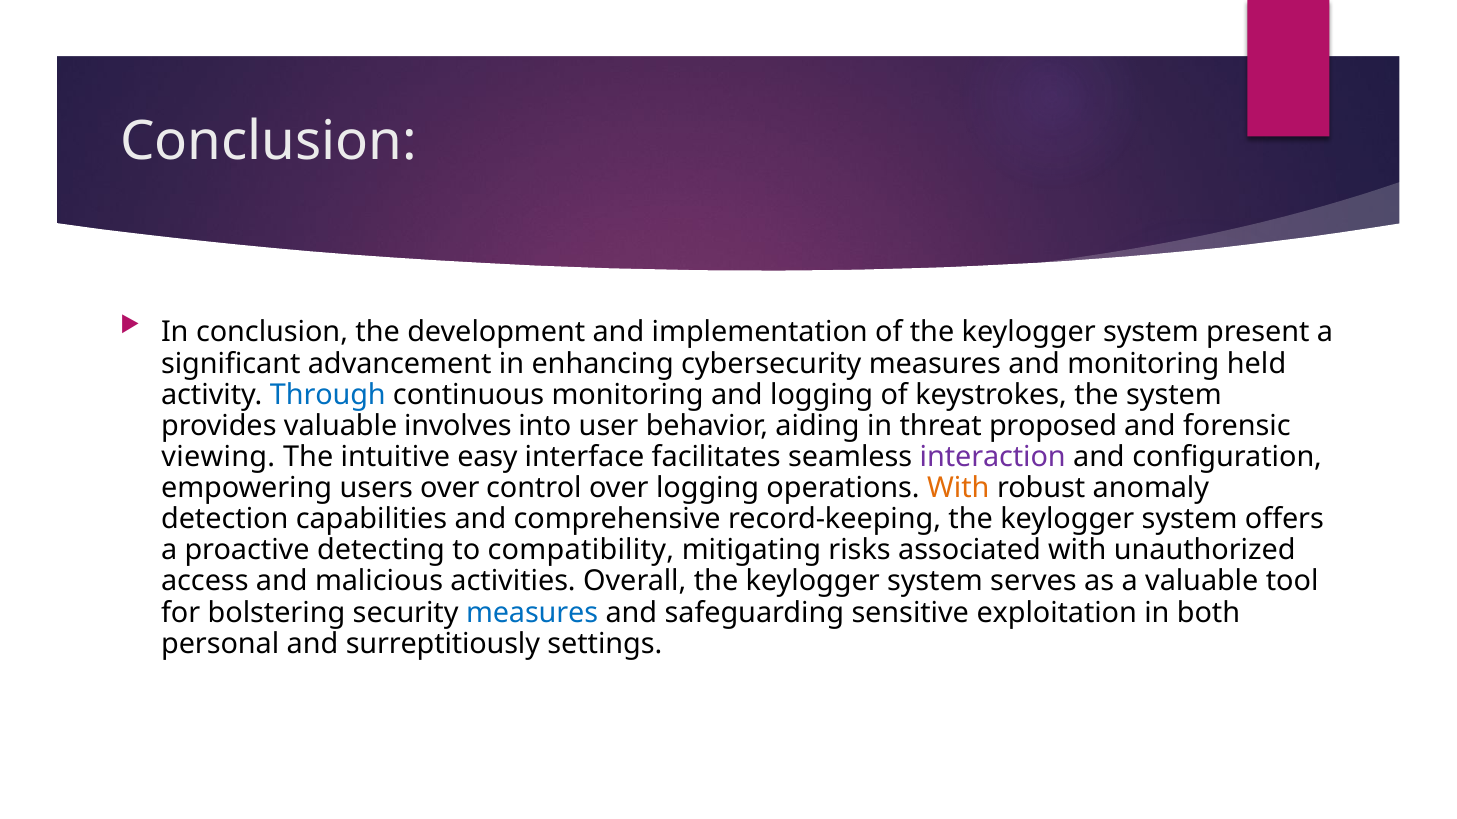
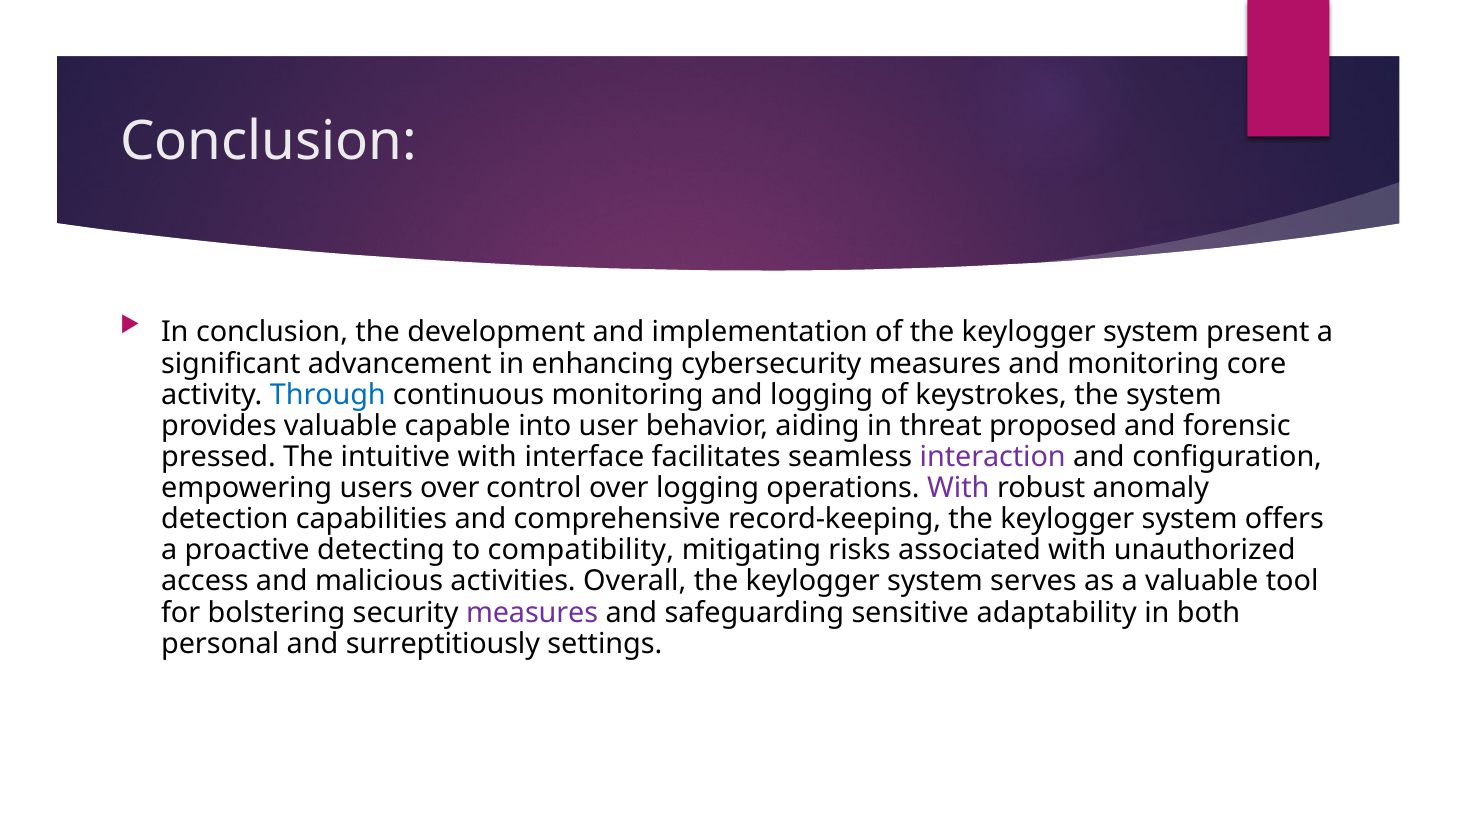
held: held -> core
involves: involves -> capable
viewing: viewing -> pressed
intuitive easy: easy -> with
With at (958, 488) colour: orange -> purple
measures at (532, 613) colour: blue -> purple
exploitation: exploitation -> adaptability
